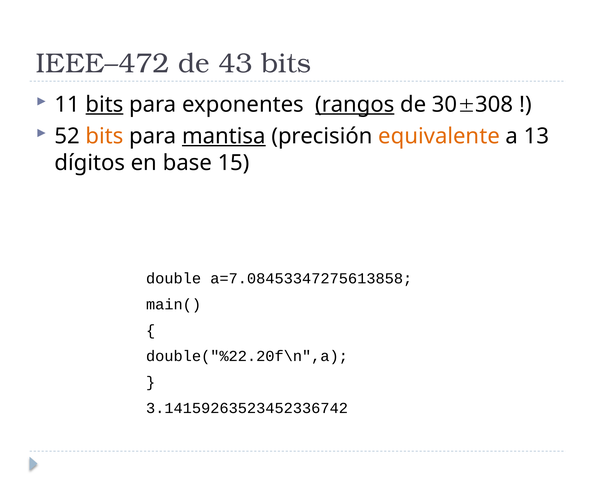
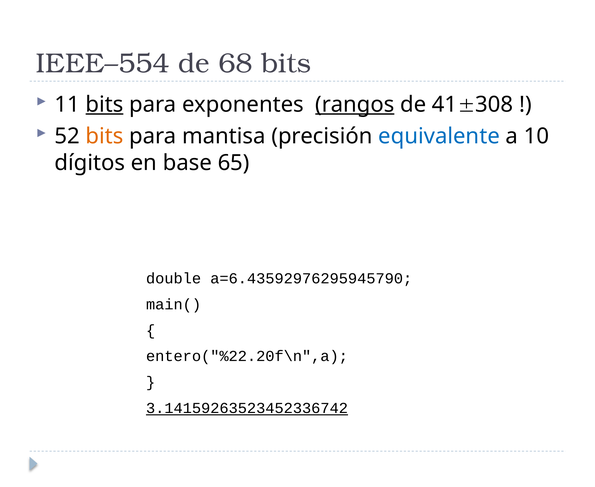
IEEE–472: IEEE–472 -> IEEE–554
43: 43 -> 68
30: 30 -> 41
mantisa underline: present -> none
equivalente colour: orange -> blue
13: 13 -> 10
15: 15 -> 65
a=7.08453347275613858: a=7.08453347275613858 -> a=6.43592976295945790
double("%22.20f\n",a: double("%22.20f\n",a -> entero("%22.20f\n",a
3.14159263523452336742 underline: none -> present
